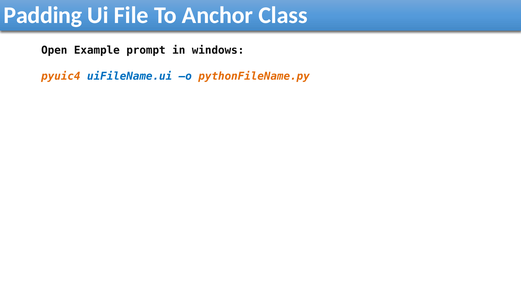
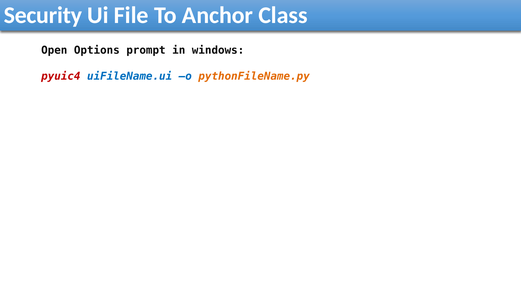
Padding: Padding -> Security
Example: Example -> Options
pyuic4 colour: orange -> red
